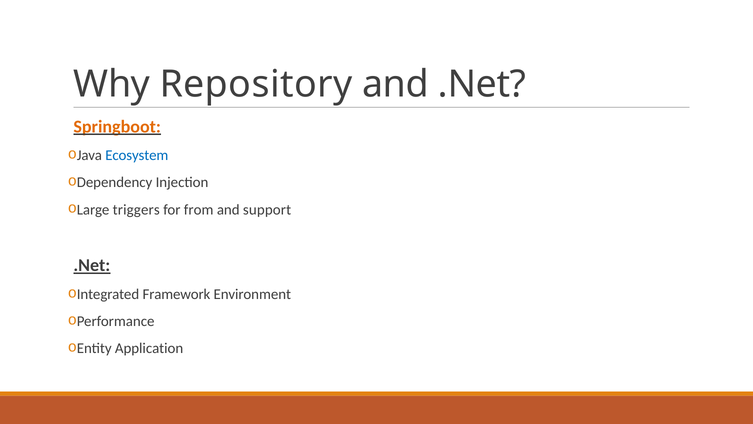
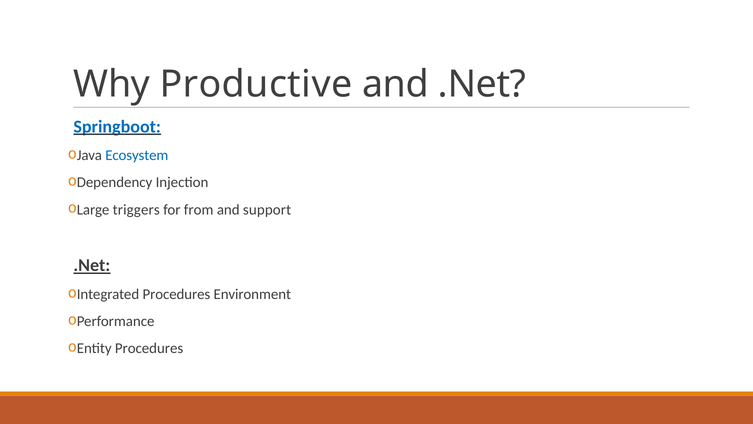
Repository: Repository -> Productive
Springboot colour: orange -> blue
Framework at (176, 294): Framework -> Procedures
Application at (149, 348): Application -> Procedures
